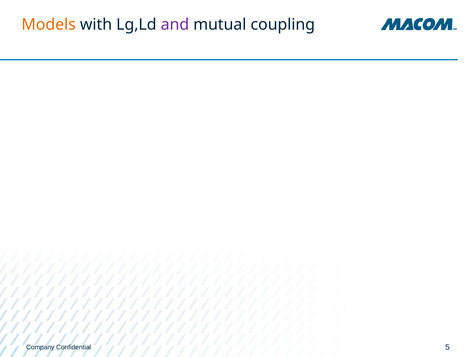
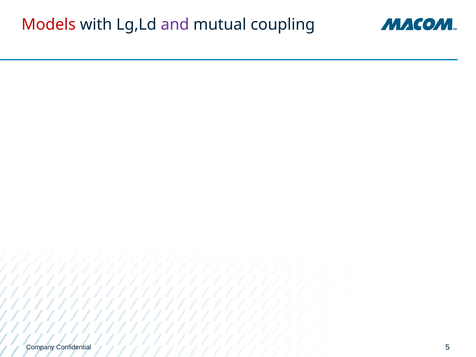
Models colour: orange -> red
